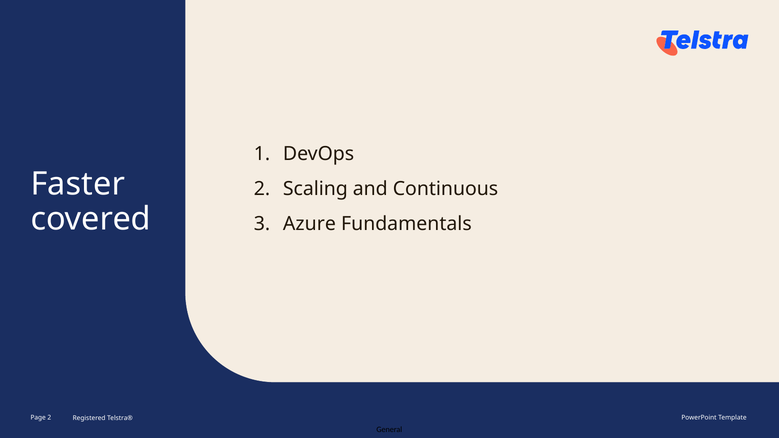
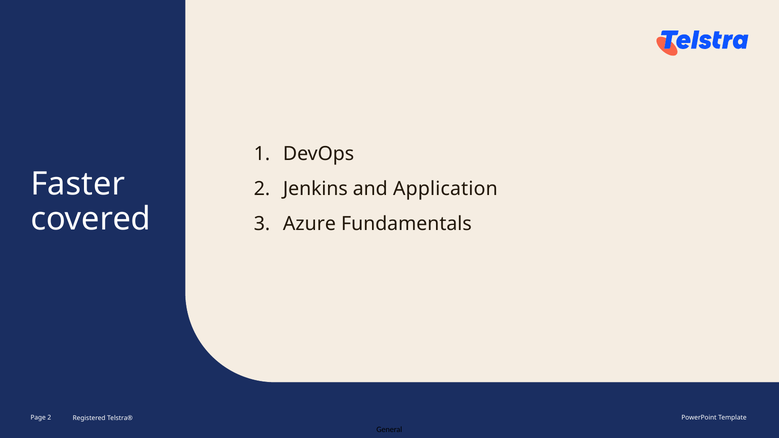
Scaling: Scaling -> Jenkins
Continuous: Continuous -> Application
